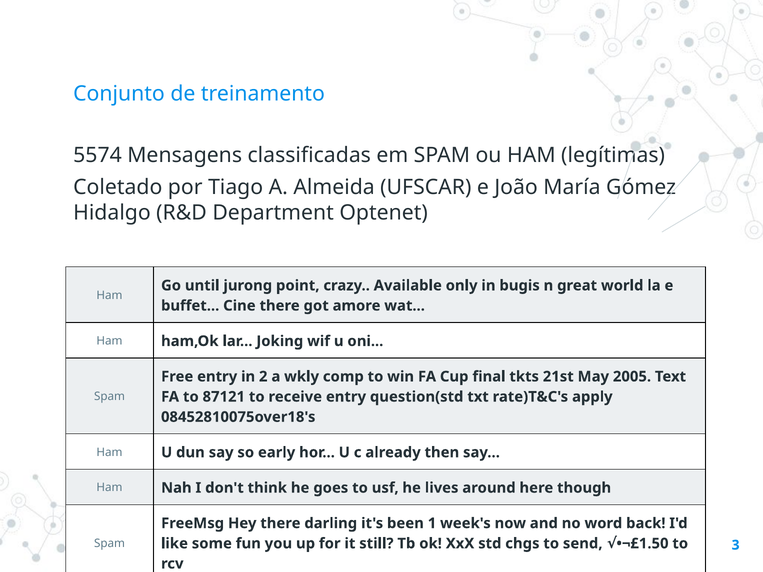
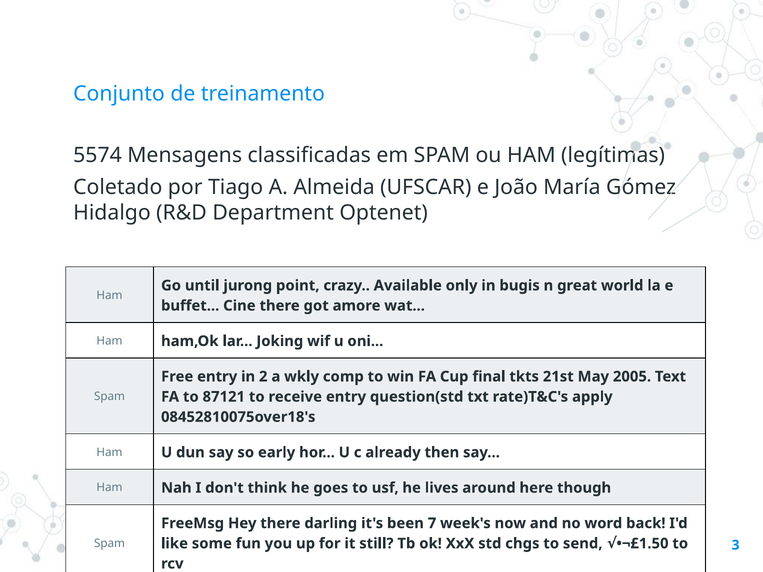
1: 1 -> 7
